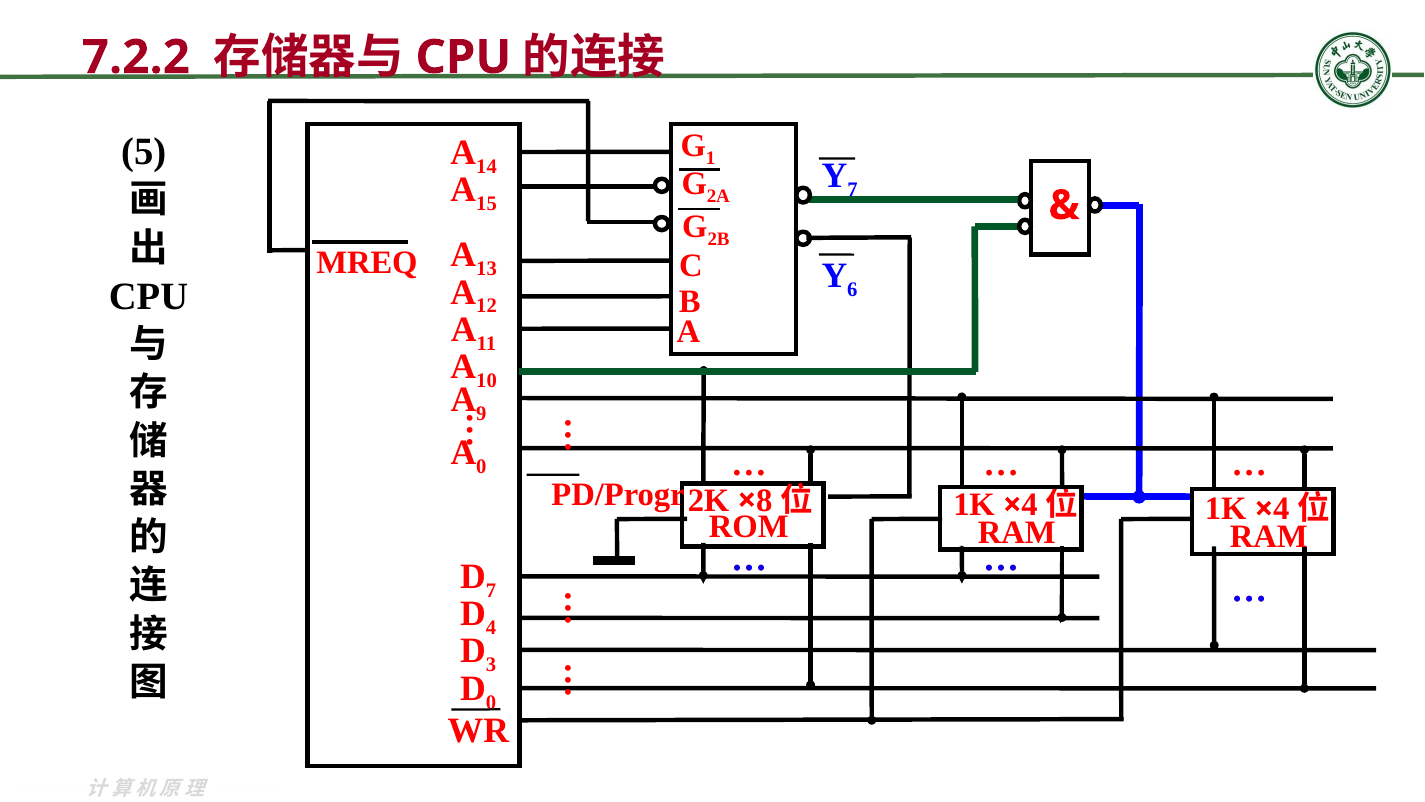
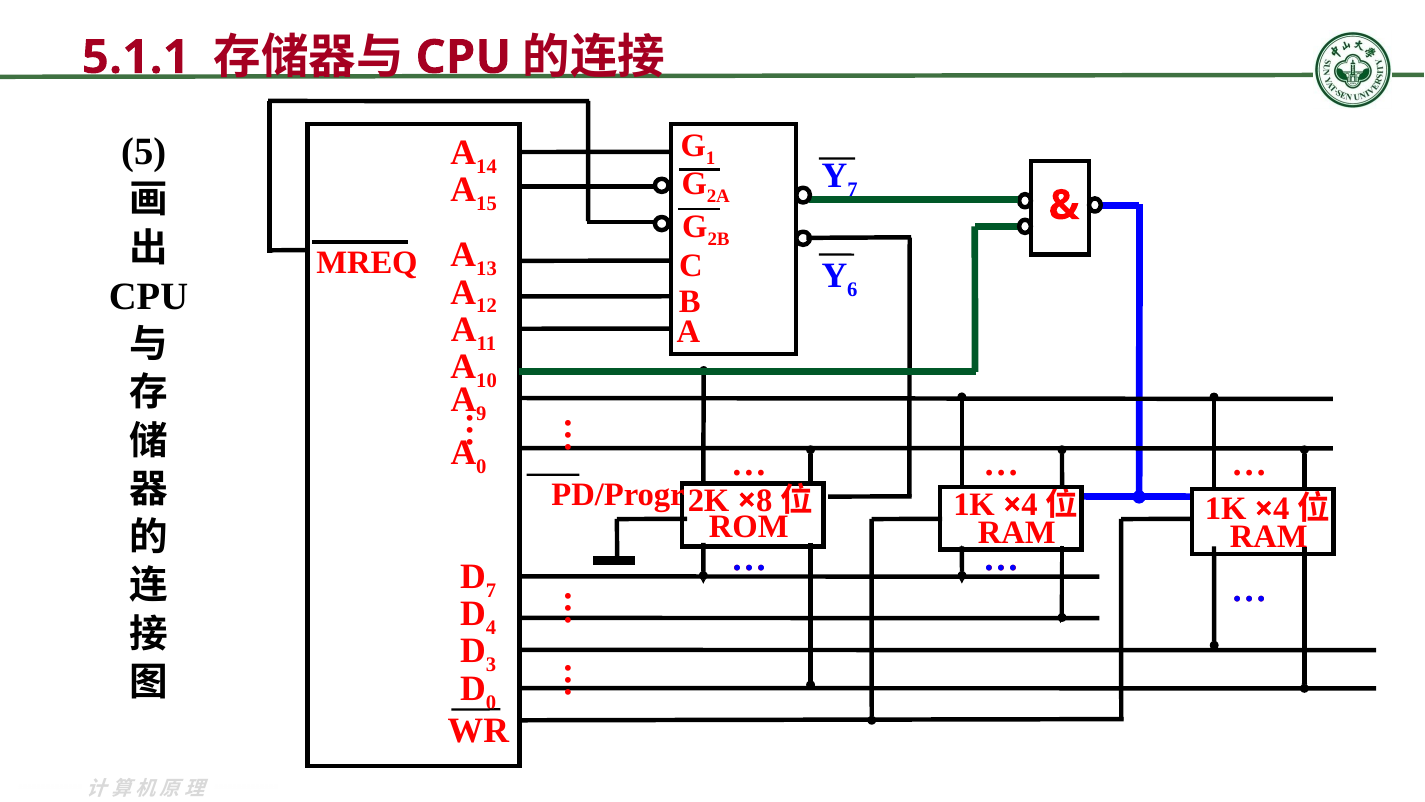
7.2.2: 7.2.2 -> 5.1.1
